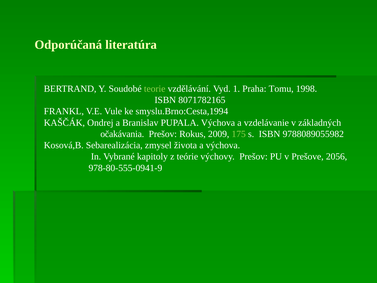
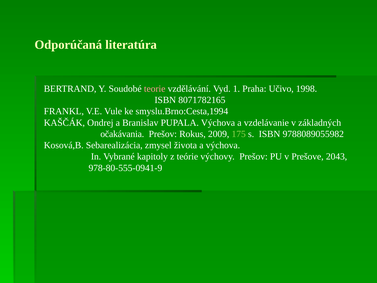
teorie colour: light green -> pink
Tomu: Tomu -> Učivo
2056: 2056 -> 2043
